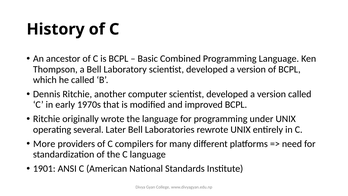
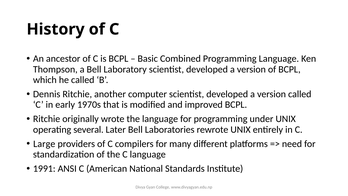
More: More -> Large
1901: 1901 -> 1991
